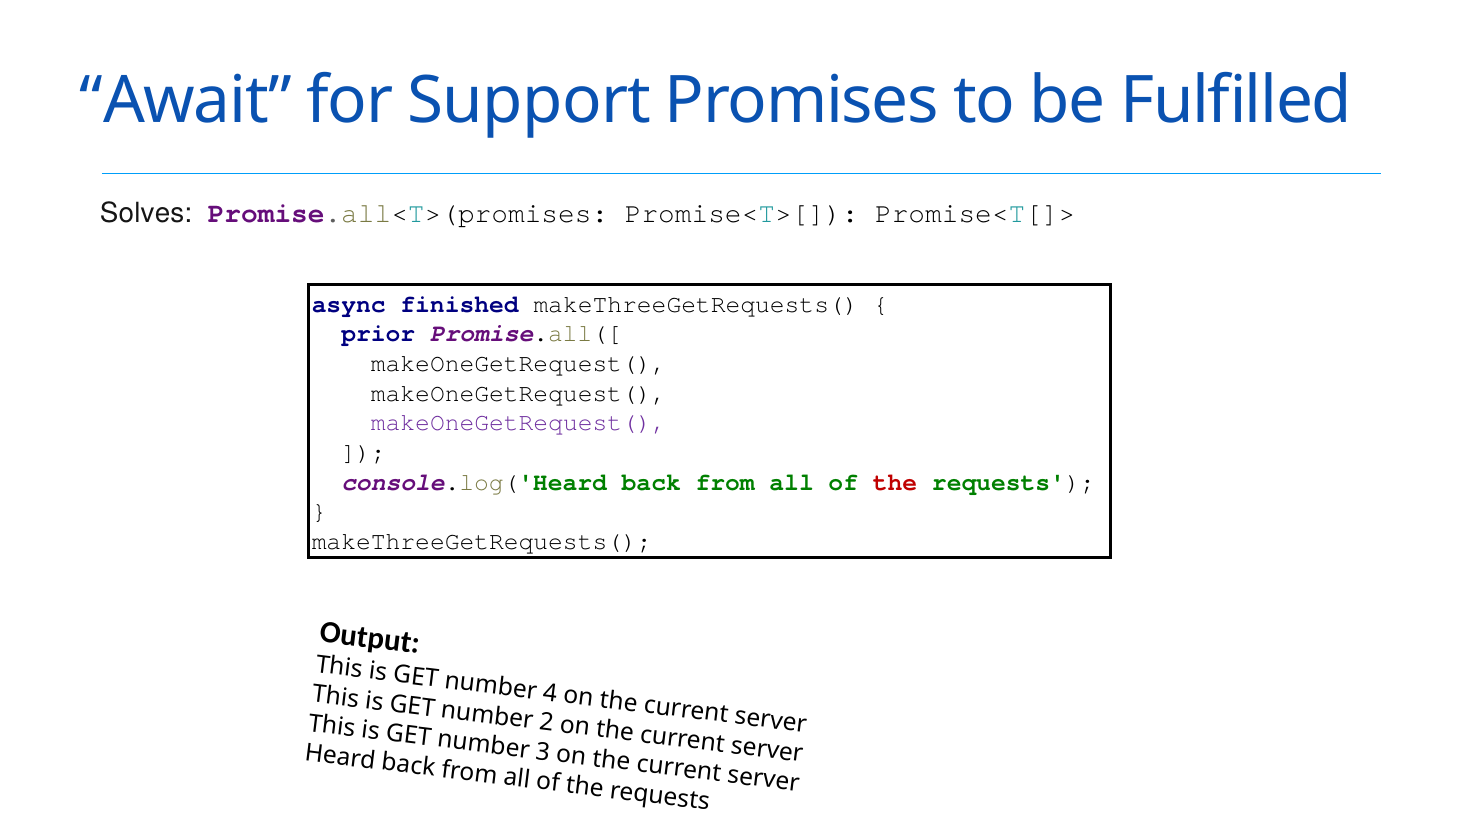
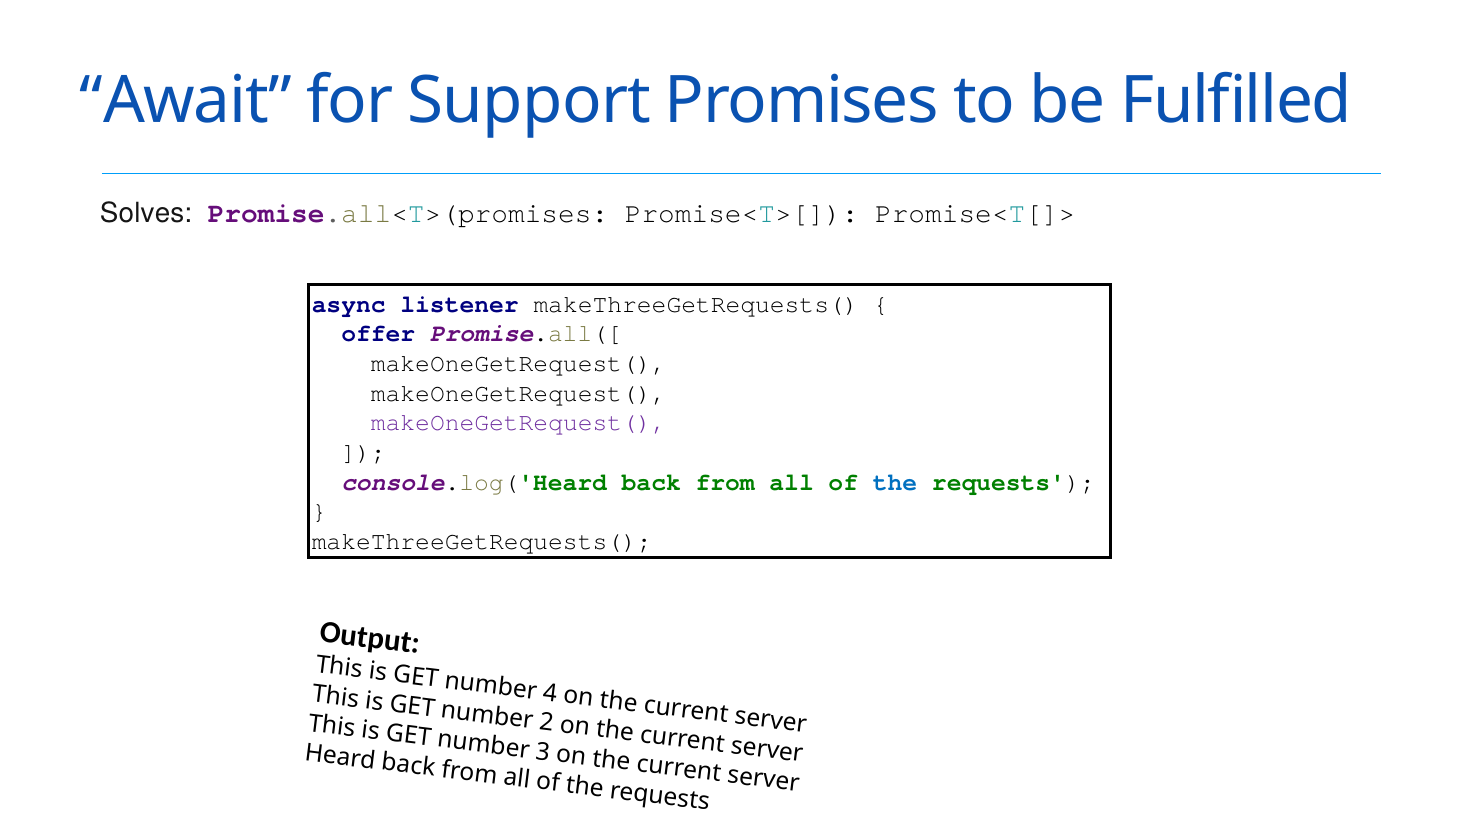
finished: finished -> listener
prior: prior -> offer
the at (895, 482) colour: red -> blue
